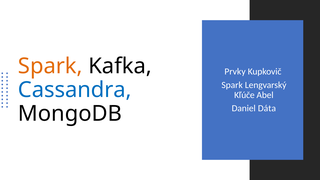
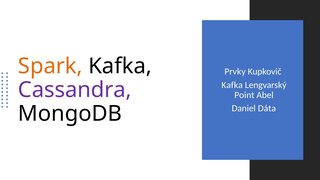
Spark at (232, 85): Spark -> Kafka
Cassandra colour: blue -> purple
Kľúče: Kľúče -> Point
